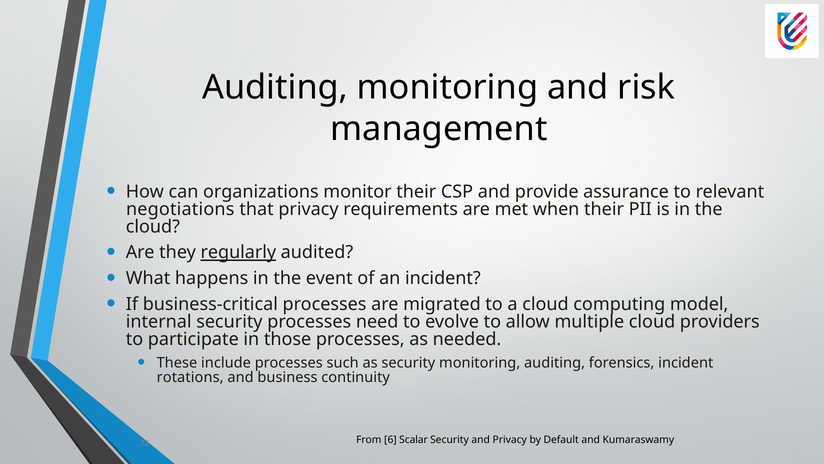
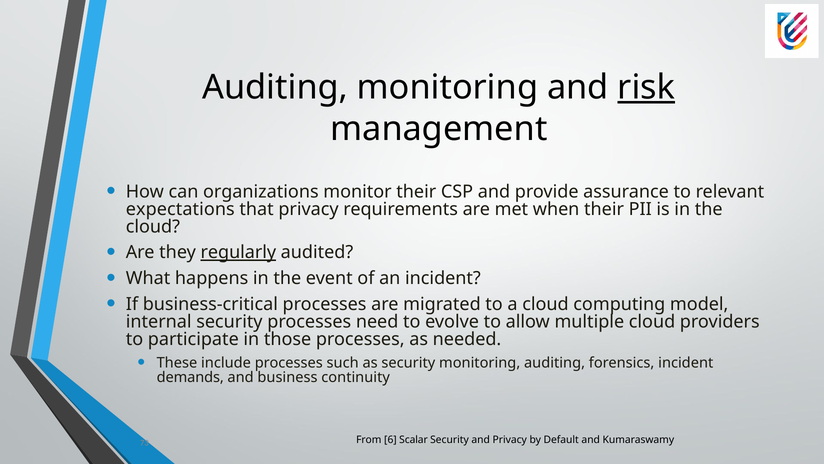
risk underline: none -> present
negotiations: negotiations -> expectations
rotations: rotations -> demands
